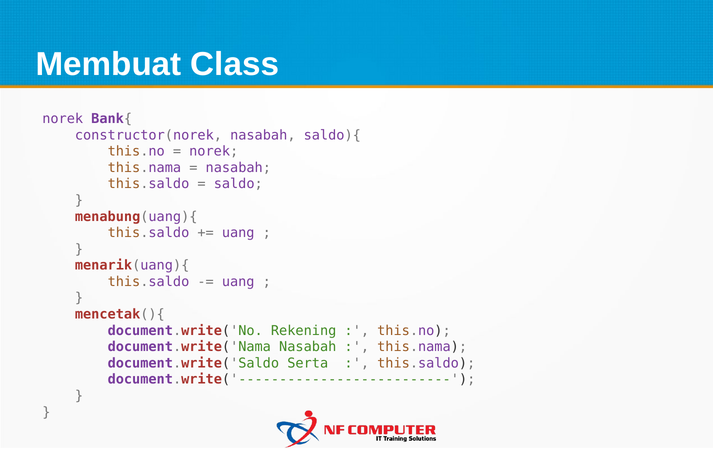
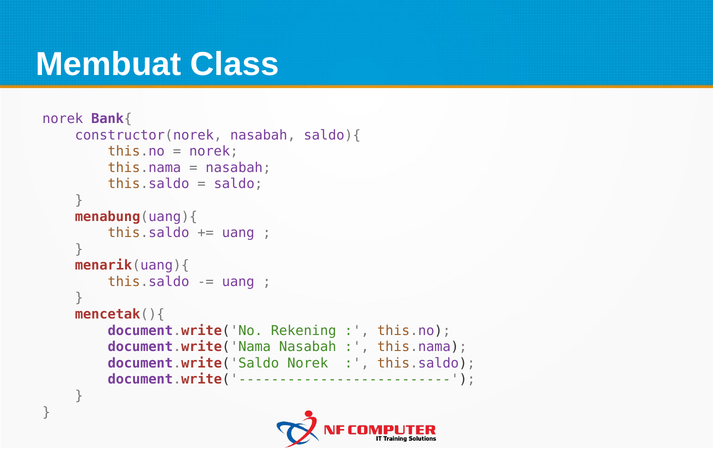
document.write('Saldo Serta: Serta -> Norek
